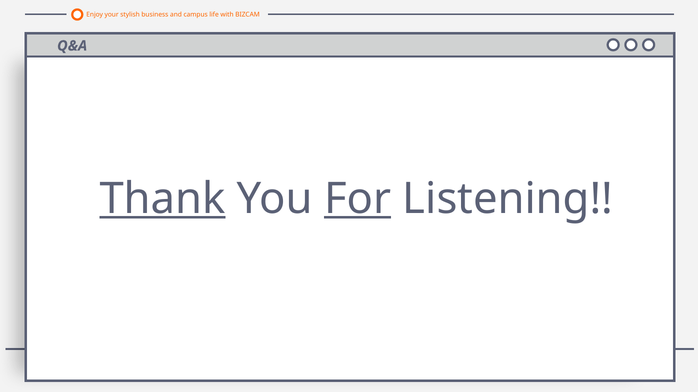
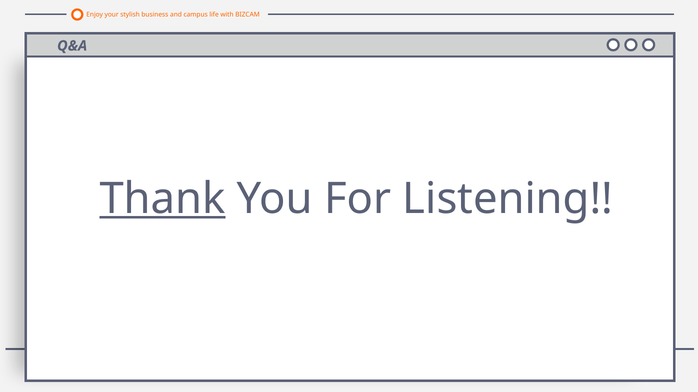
For underline: present -> none
